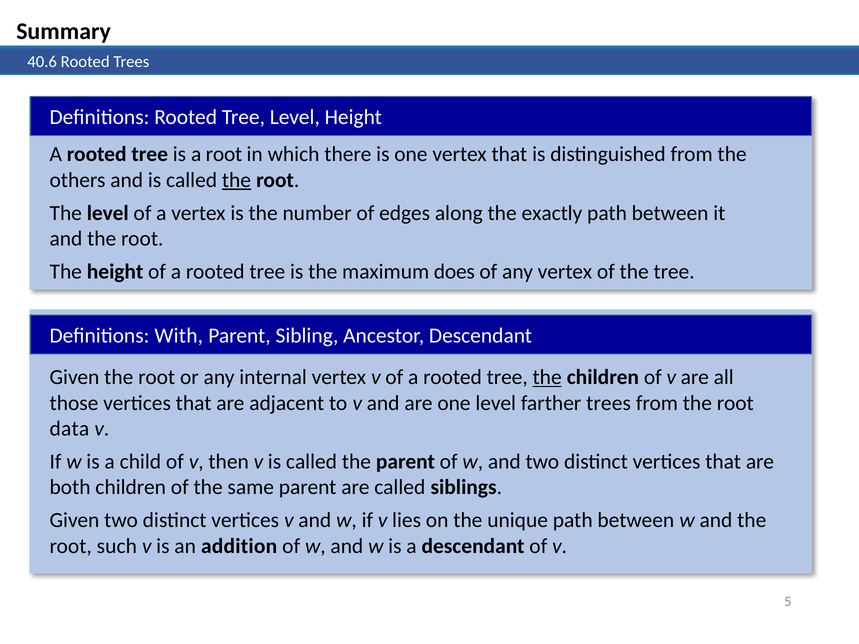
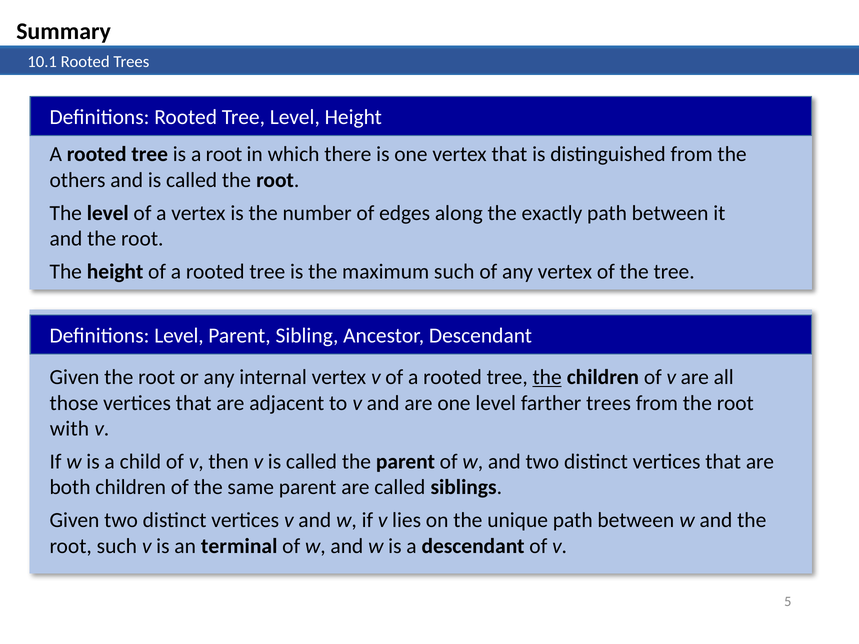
40.6: 40.6 -> 10.1
the at (236, 180) underline: present -> none
maximum does: does -> such
Definitions With: With -> Level
data: data -> with
addition: addition -> terminal
